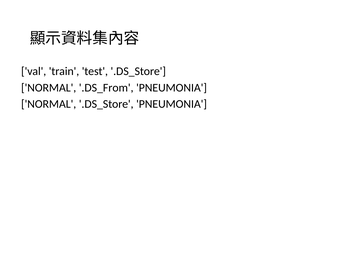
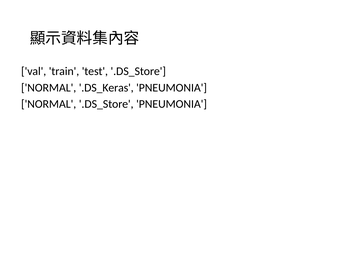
.DS_From: .DS_From -> .DS_Keras
